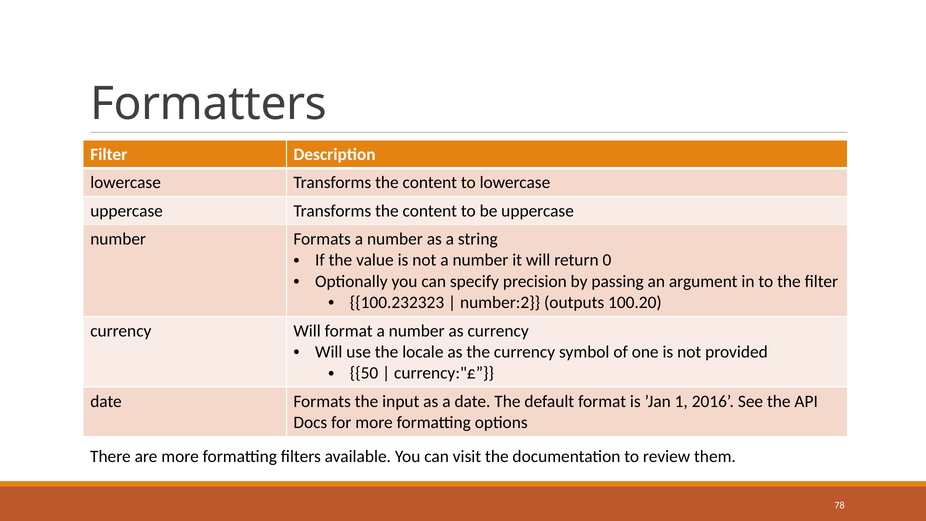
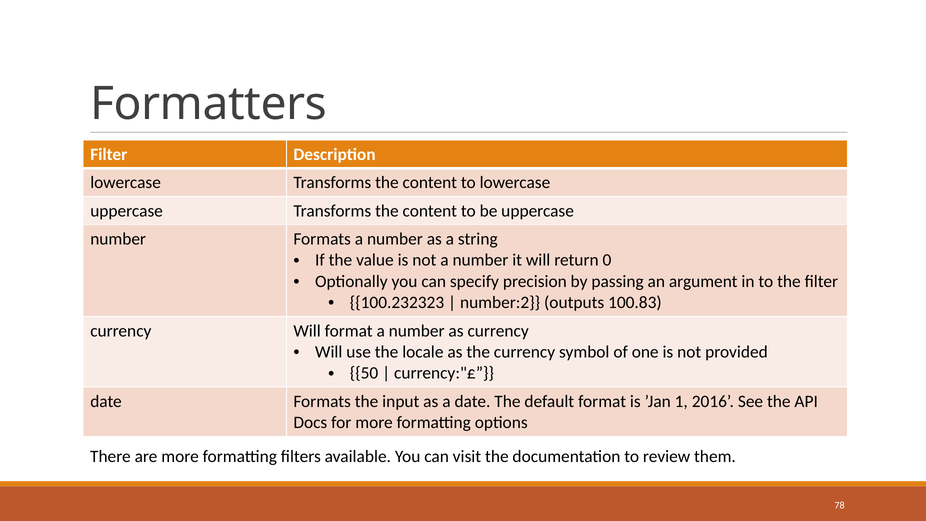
100.20: 100.20 -> 100.83
